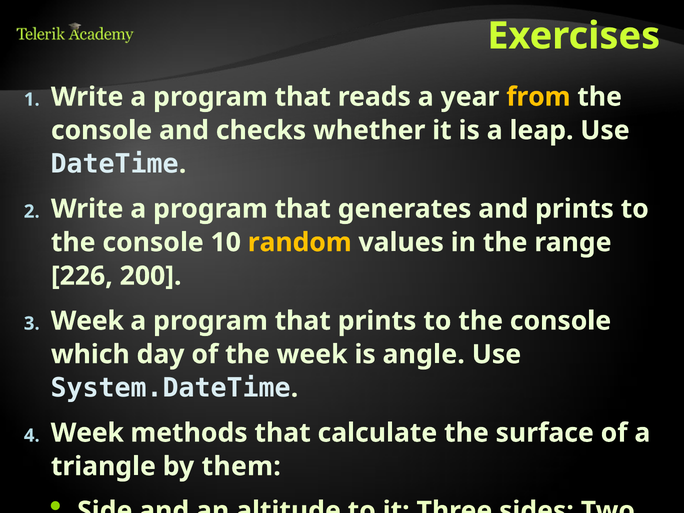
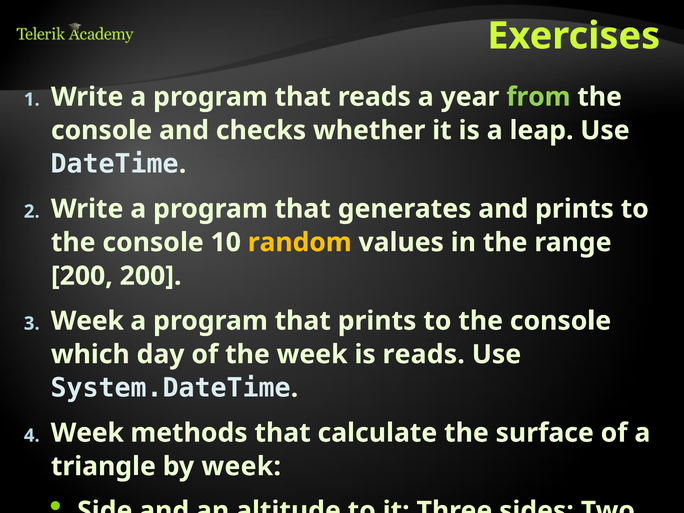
from colour: yellow -> light green
226 at (82, 276): 226 -> 200
is angle: angle -> reads
by them: them -> week
